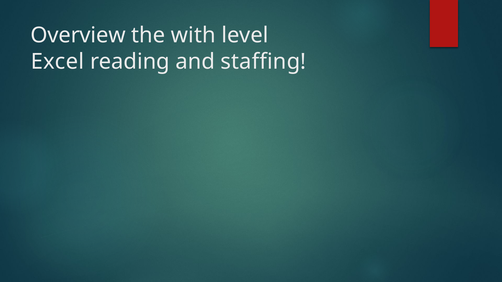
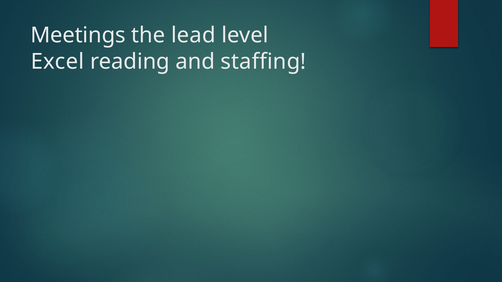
Overview: Overview -> Meetings
with: with -> lead
